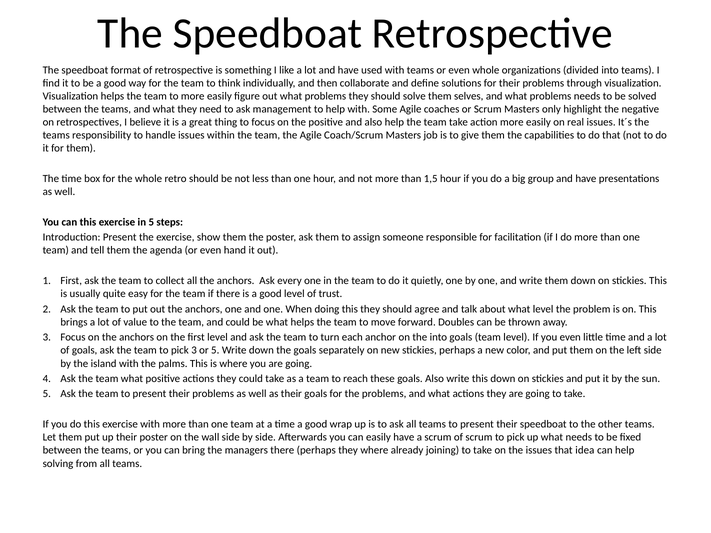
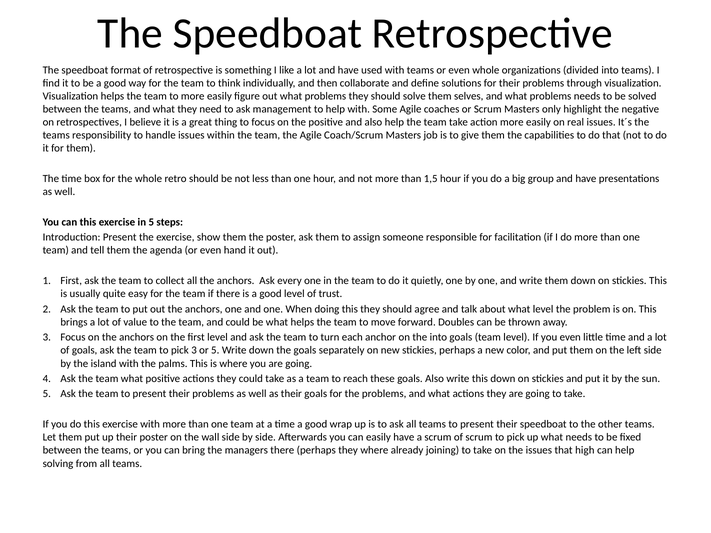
idea: idea -> high
